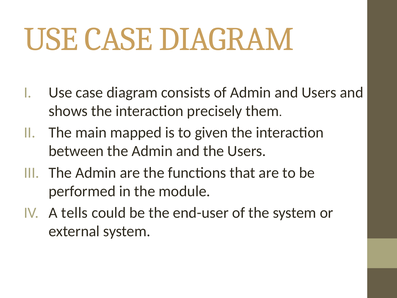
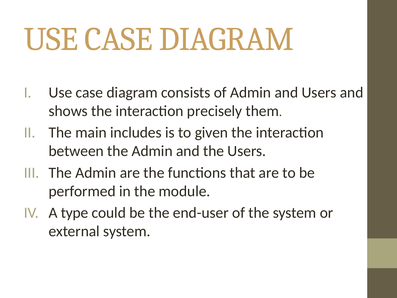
mapped: mapped -> includes
tells: tells -> type
